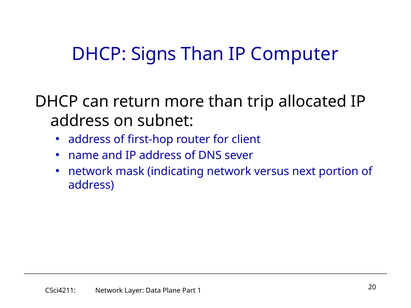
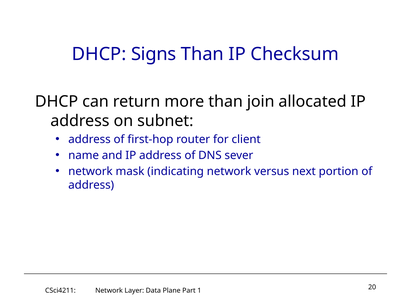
Computer: Computer -> Checksum
trip: trip -> join
